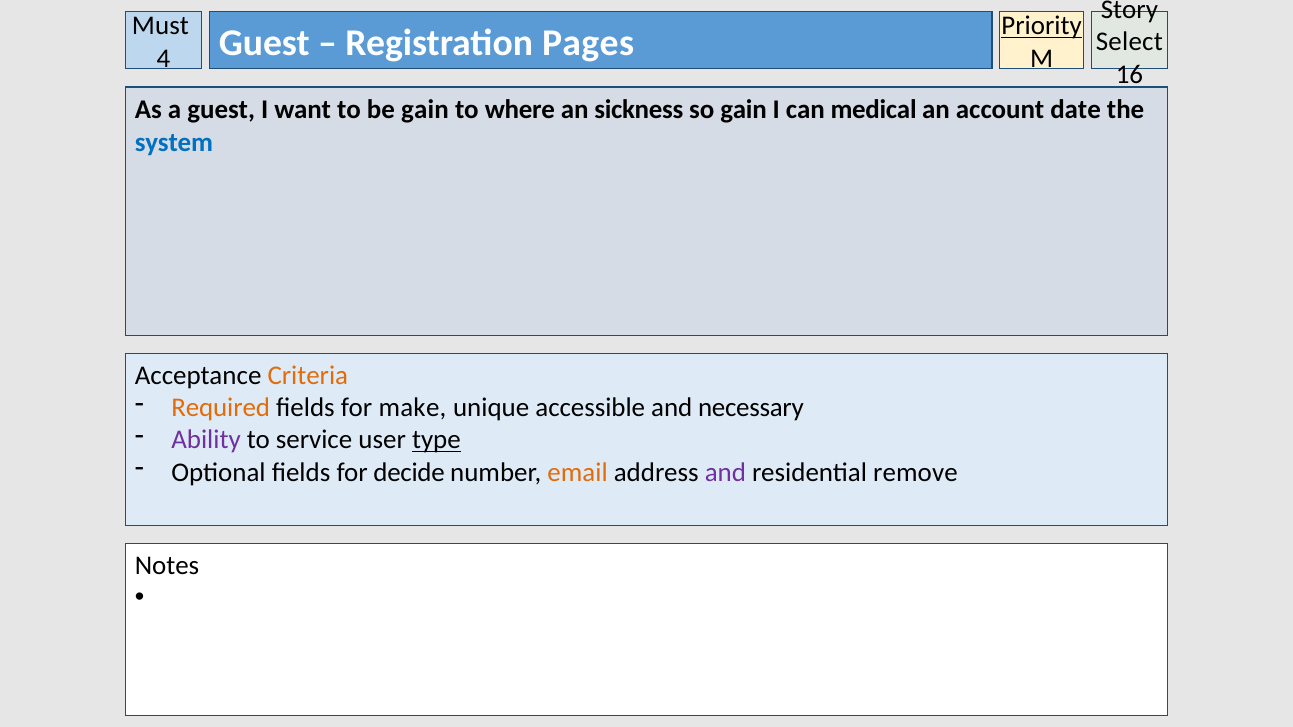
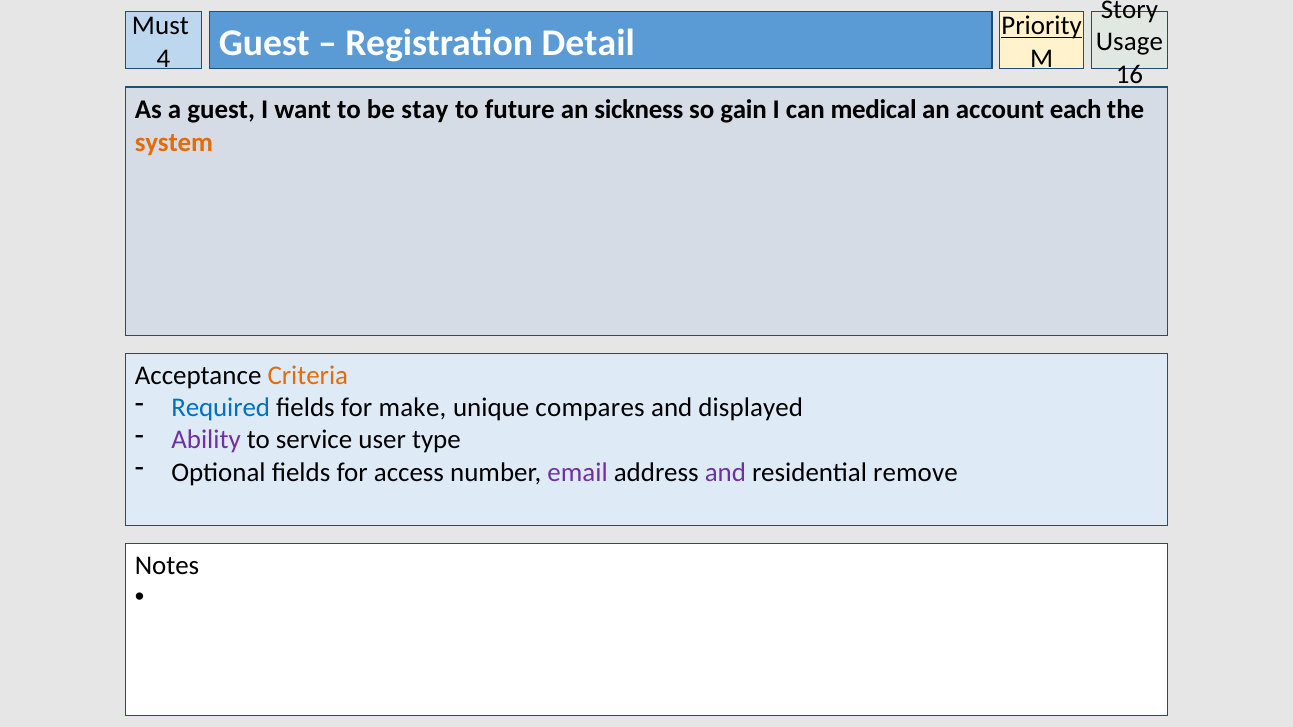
Select: Select -> Usage
Pages: Pages -> Detail
be gain: gain -> stay
where: where -> future
date: date -> each
system colour: blue -> orange
Required colour: orange -> blue
accessible: accessible -> compares
necessary: necessary -> displayed
type underline: present -> none
decide: decide -> access
email colour: orange -> purple
